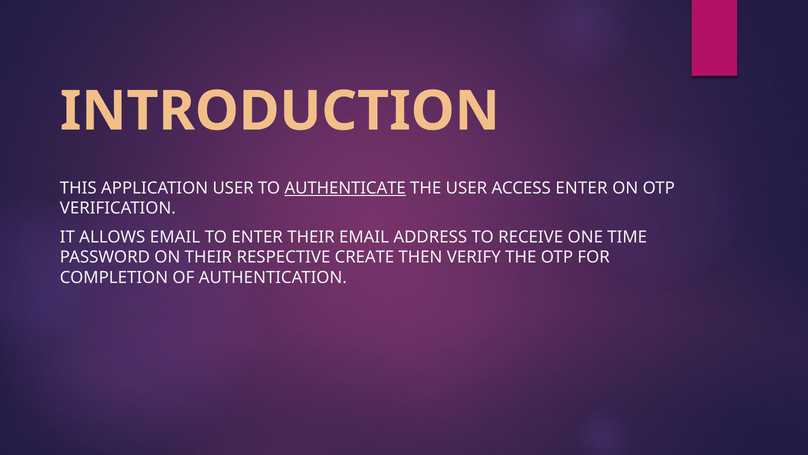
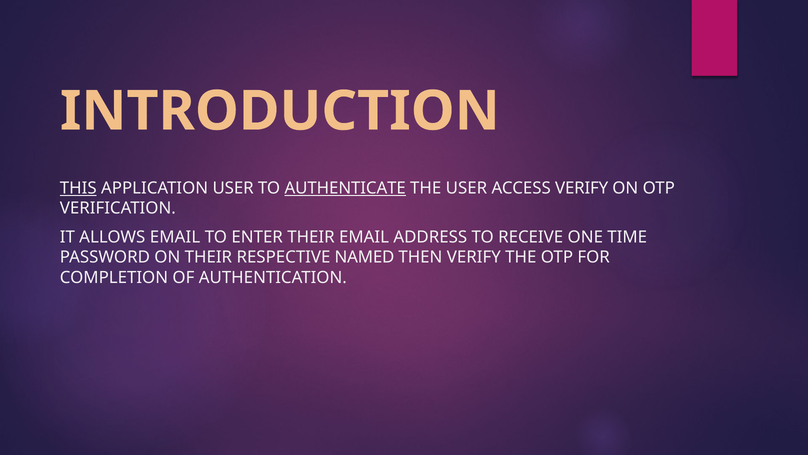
THIS underline: none -> present
ACCESS ENTER: ENTER -> VERIFY
CREATE: CREATE -> NAMED
